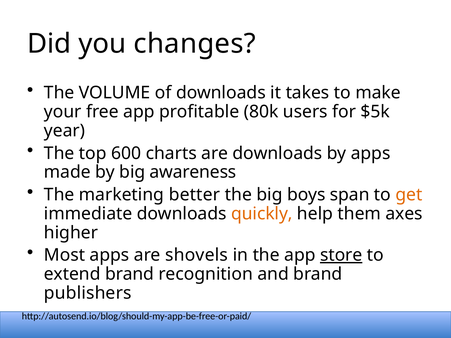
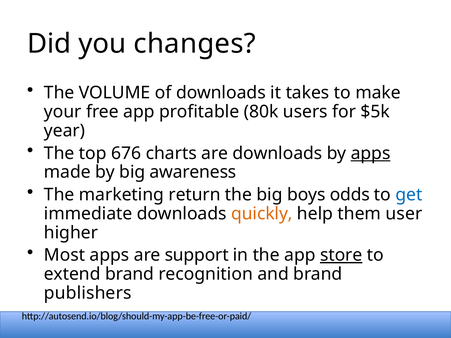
600: 600 -> 676
apps at (371, 153) underline: none -> present
better: better -> return
span: span -> odds
get colour: orange -> blue
axes: axes -> user
shovels: shovels -> support
